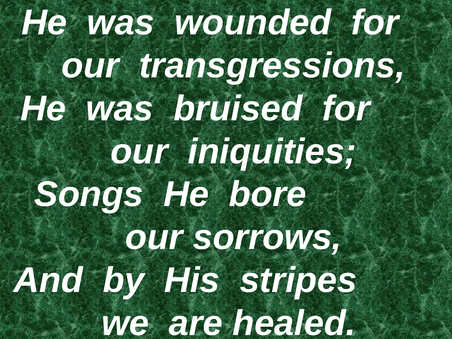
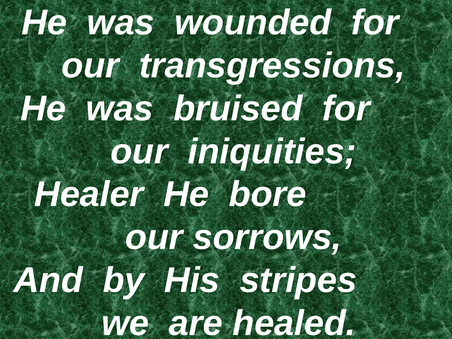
Songs: Songs -> Healer
